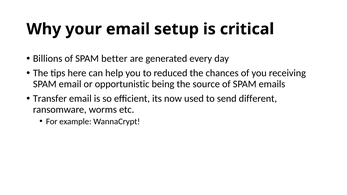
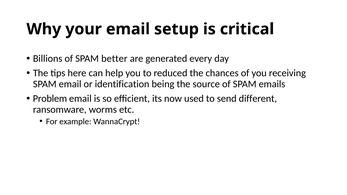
opportunistic: opportunistic -> identification
Transfer: Transfer -> Problem
